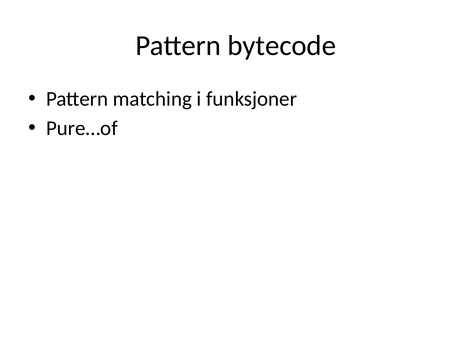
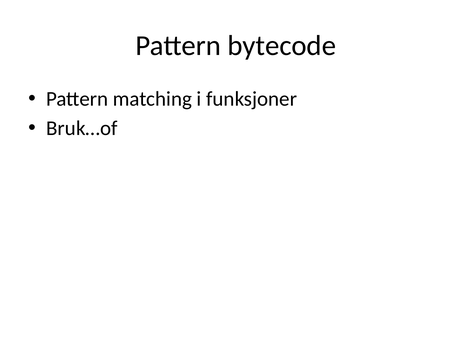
Pure…of: Pure…of -> Bruk…of
